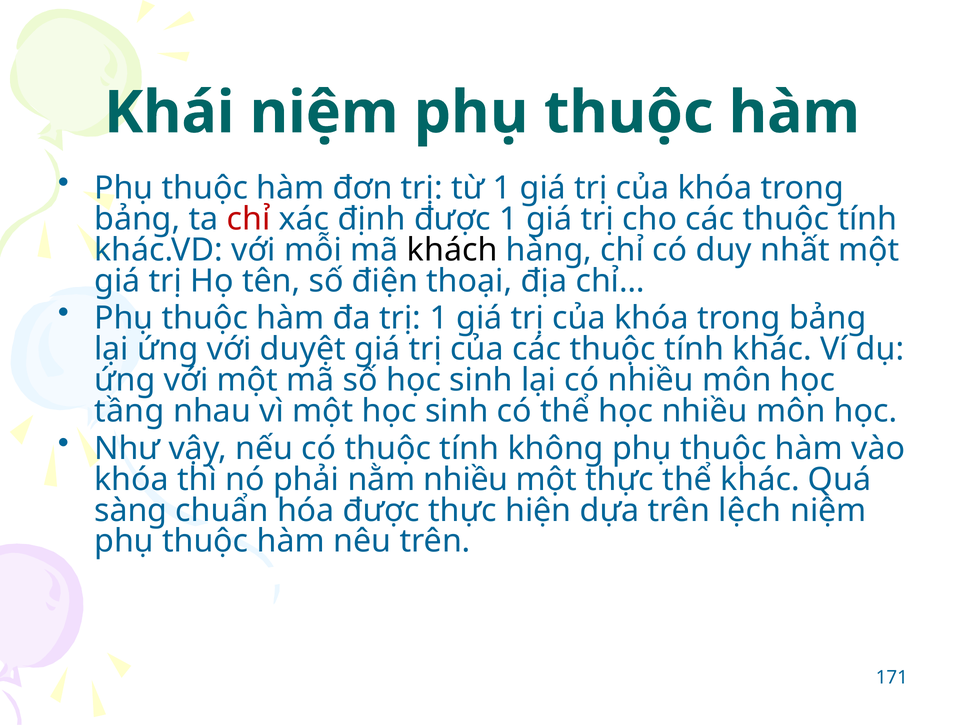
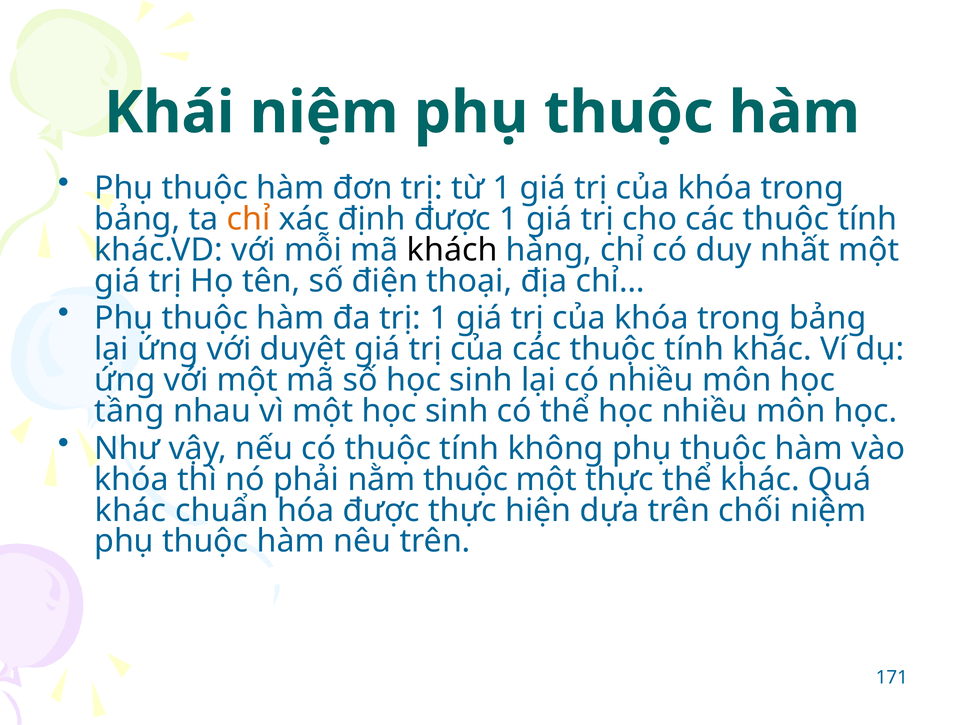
chỉ at (249, 219) colour: red -> orange
nằm nhiều: nhiều -> thuộc
sàng at (131, 510): sàng -> khác
lệch: lệch -> chối
